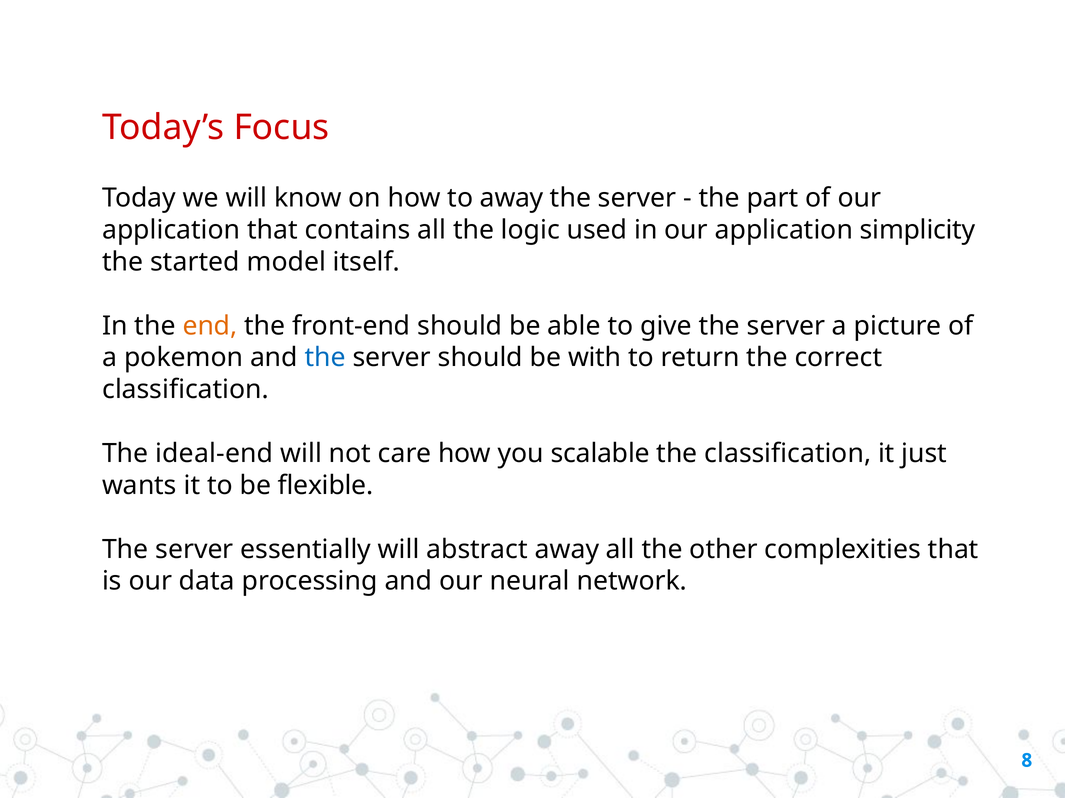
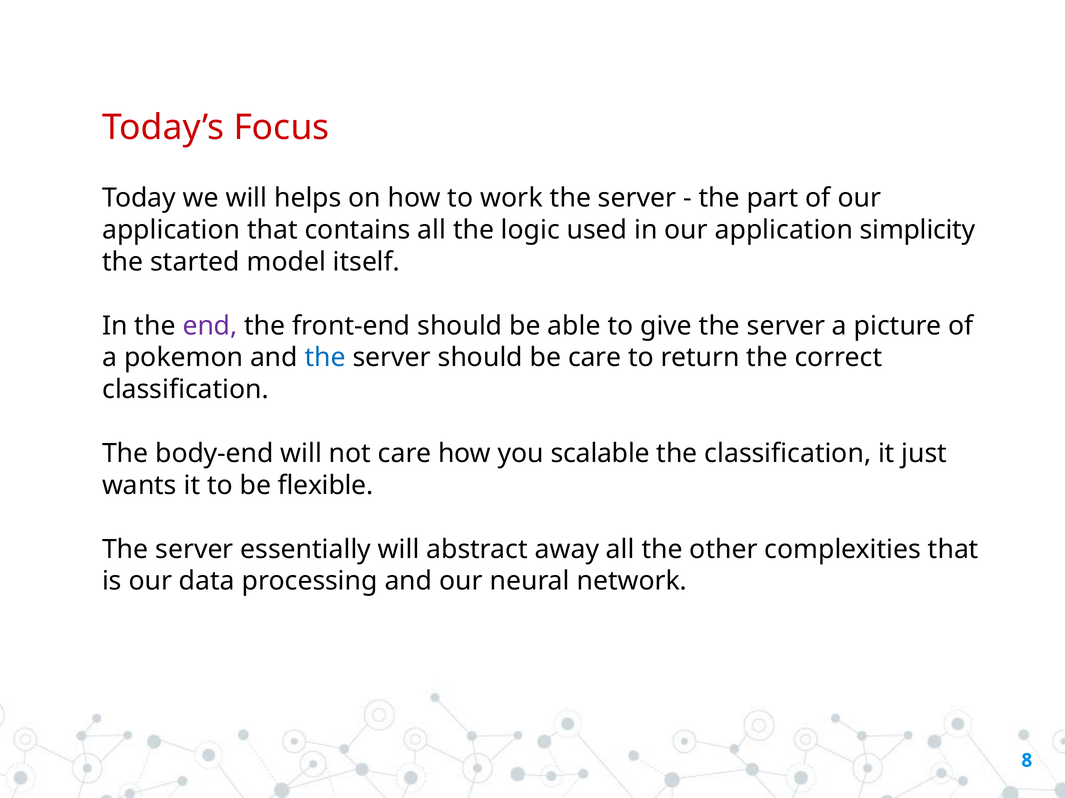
know: know -> helps
to away: away -> work
end colour: orange -> purple
be with: with -> care
ideal-end: ideal-end -> body-end
